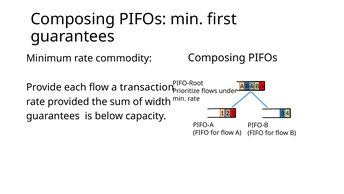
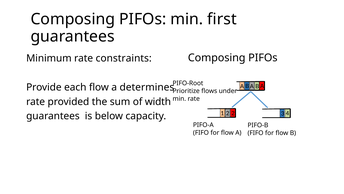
commodity: commodity -> constraints
transaction: transaction -> determines
